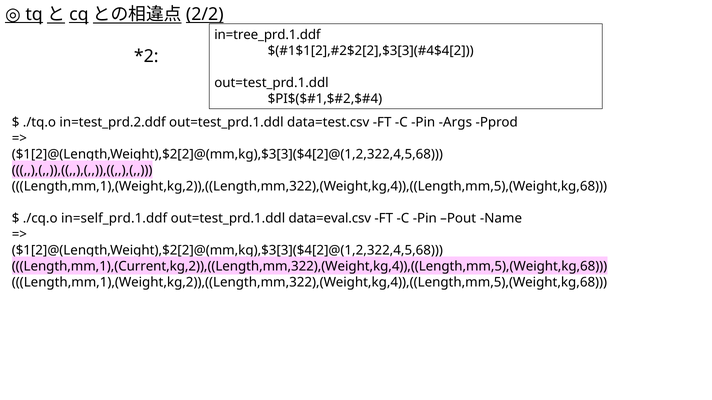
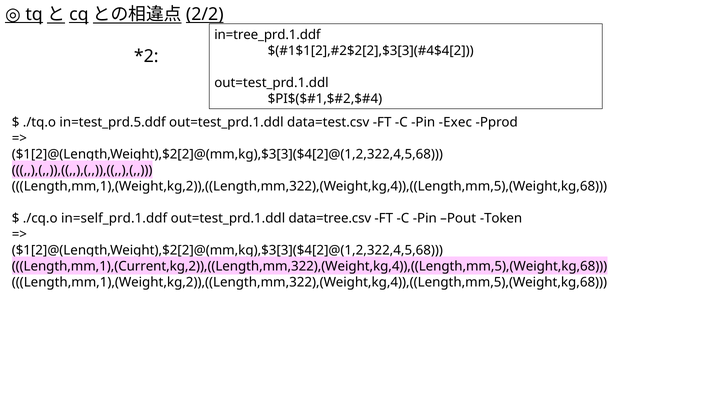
in=test_prd.2.ddf: in=test_prd.2.ddf -> in=test_prd.5.ddf
Args: Args -> Exec
data=eval.csv: data=eval.csv -> data=tree.csv
Name: Name -> Token
